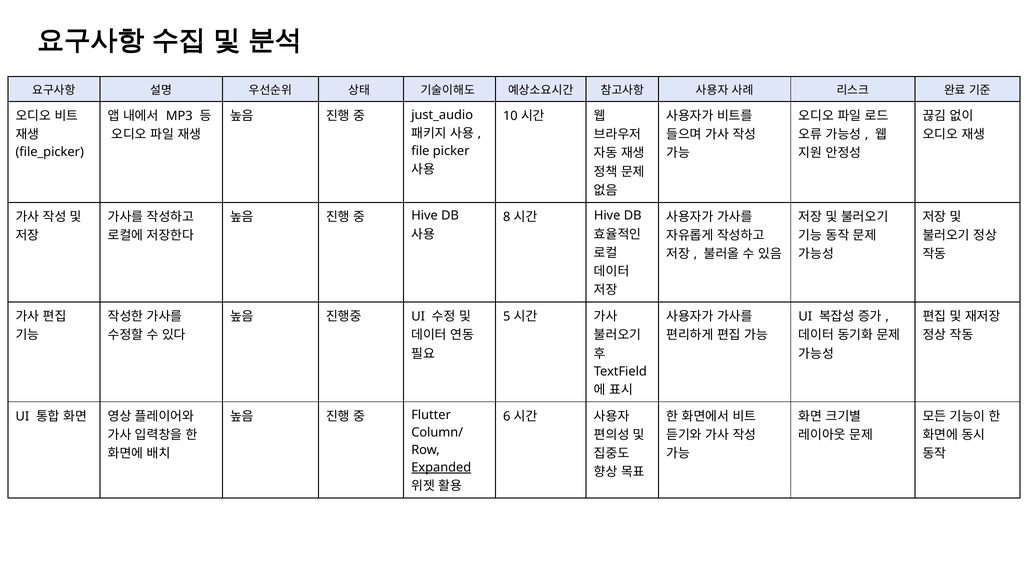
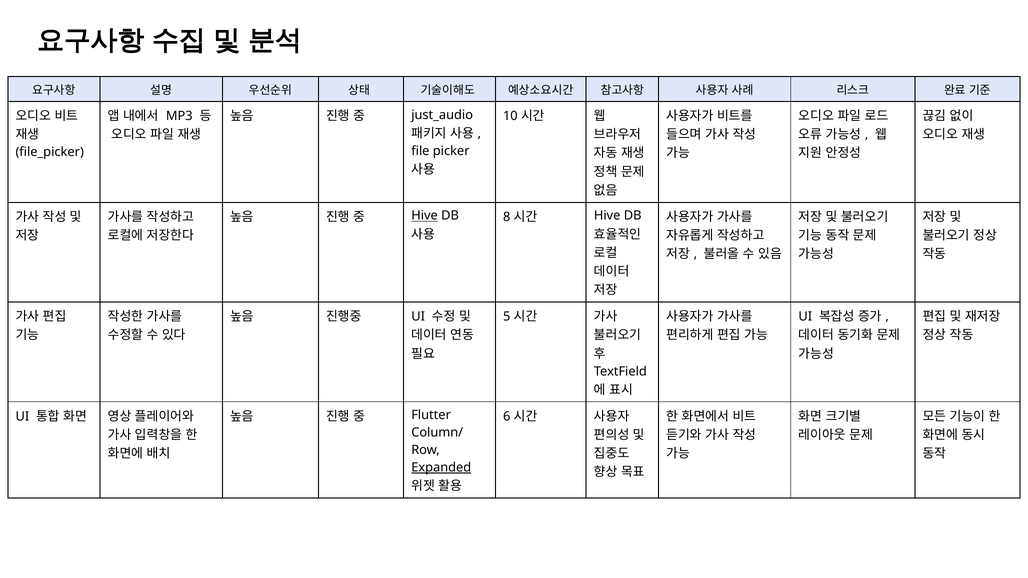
Hive at (425, 216) underline: none -> present
